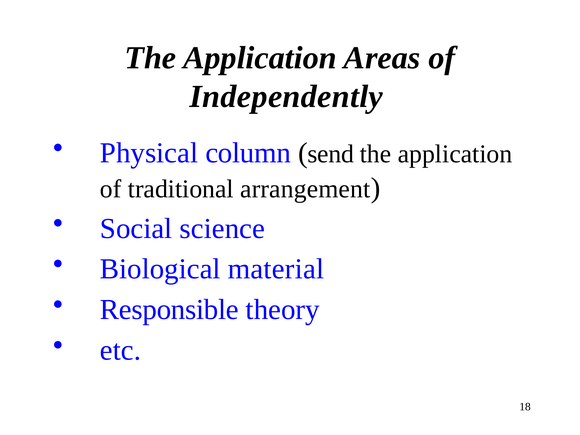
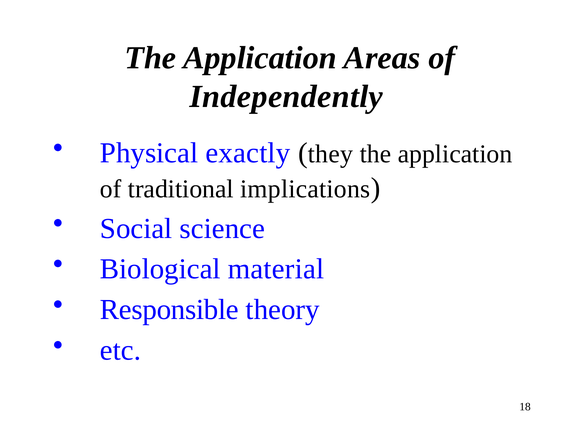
column: column -> exactly
send: send -> they
arrangement: arrangement -> implications
